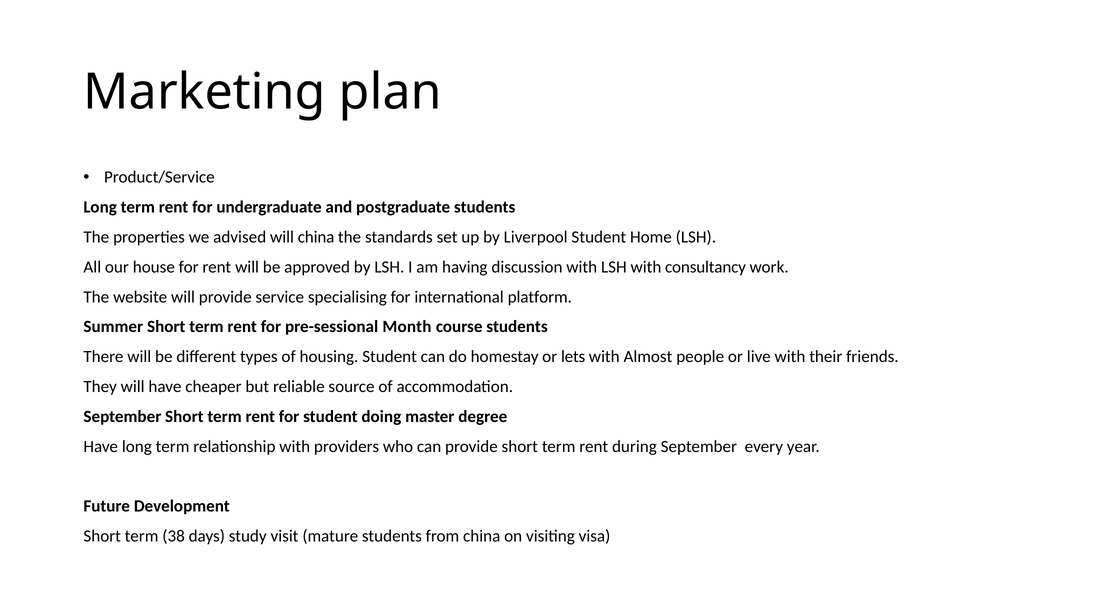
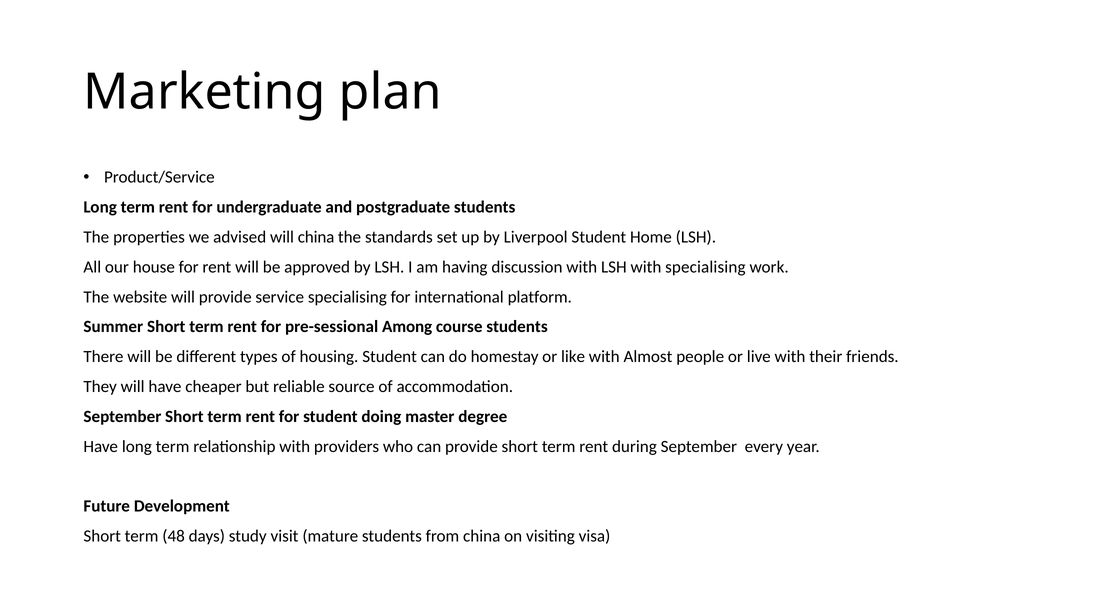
with consultancy: consultancy -> specialising
Month: Month -> Among
lets: lets -> like
38: 38 -> 48
